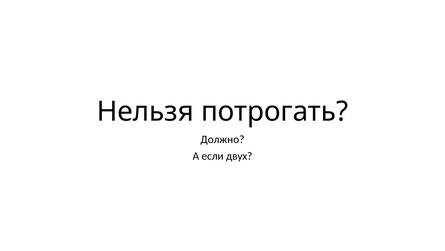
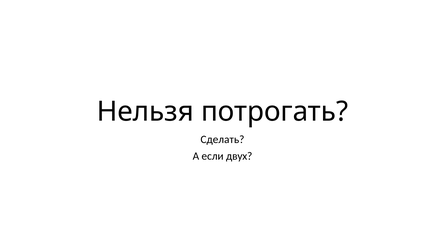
Должно: Должно -> Сделать
